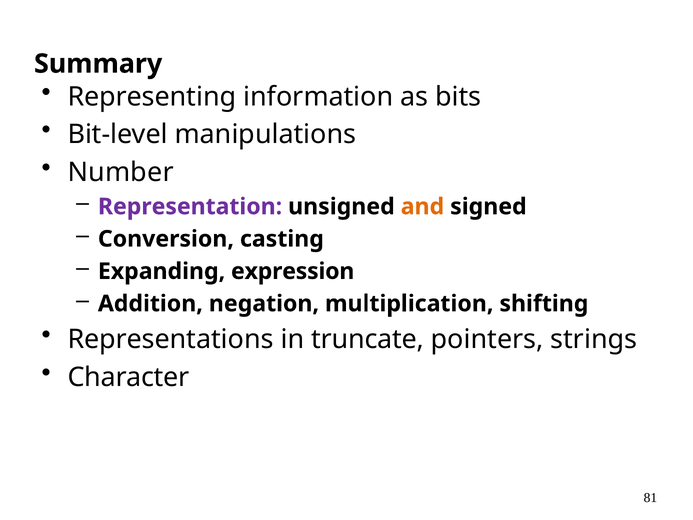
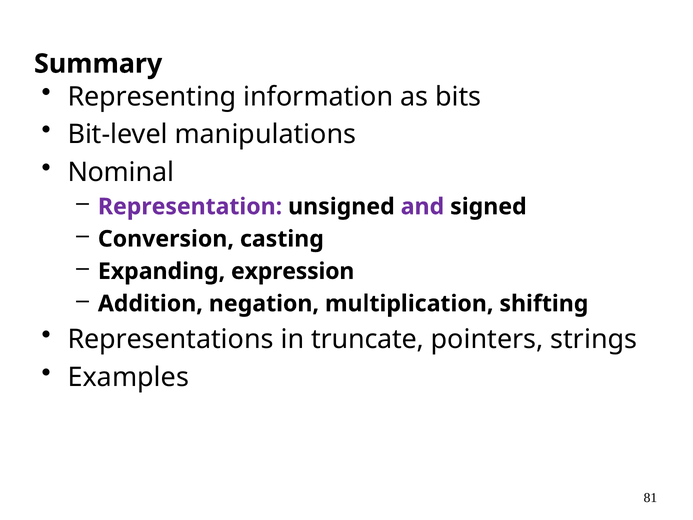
Number: Number -> Nominal
and colour: orange -> purple
Character: Character -> Examples
